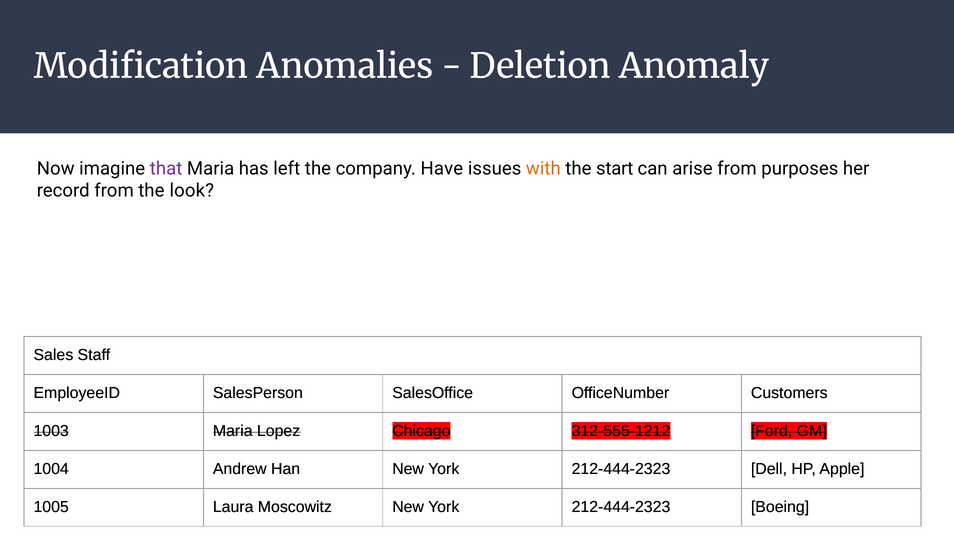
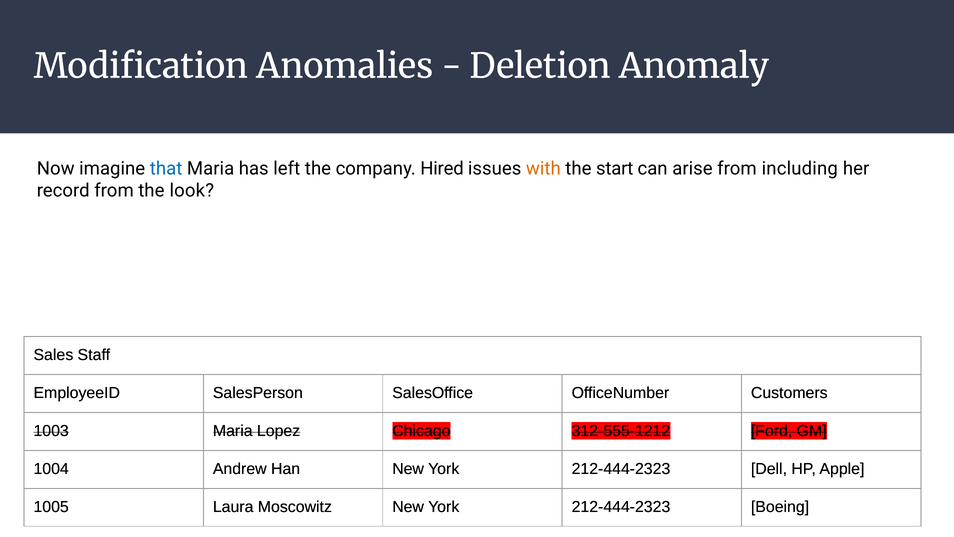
that colour: purple -> blue
Have: Have -> Hired
purposes: purposes -> including
